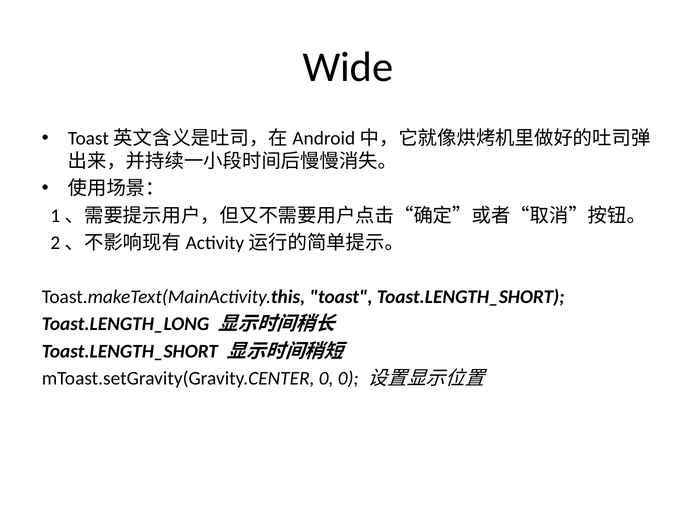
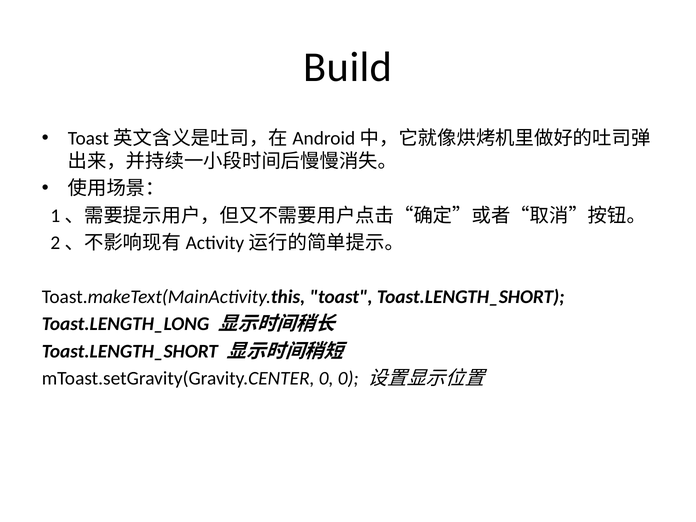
Wide: Wide -> Build
